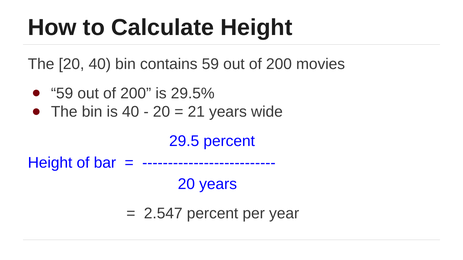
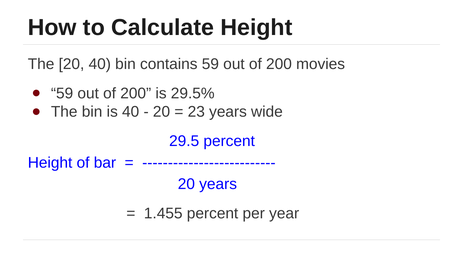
21: 21 -> 23
2.547: 2.547 -> 1.455
